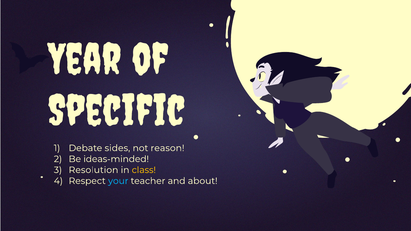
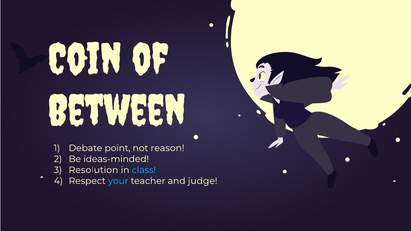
Year: Year -> Coin
Specific: Specific -> Between
sides: sides -> point
class colour: yellow -> light blue
about: about -> judge
